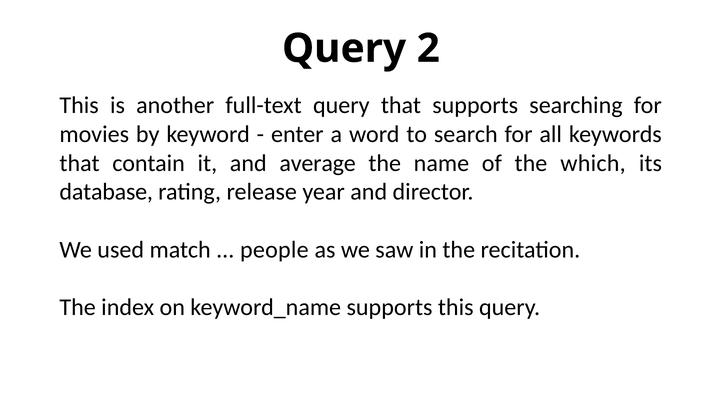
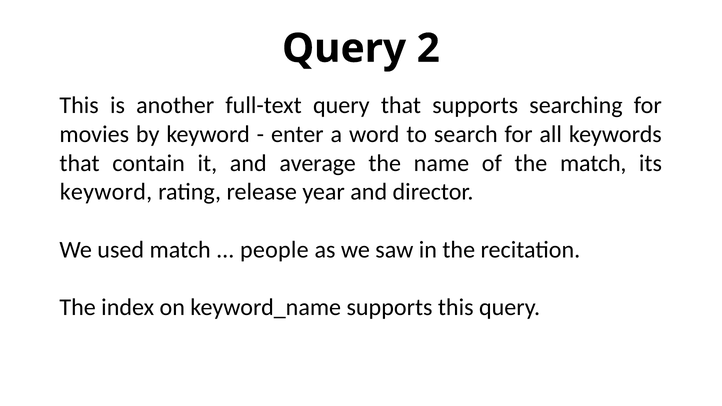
the which: which -> match
database at (106, 192): database -> keyword
